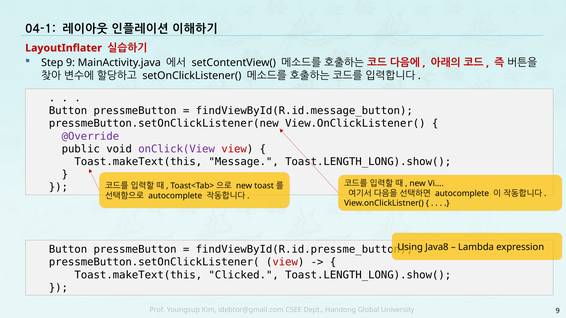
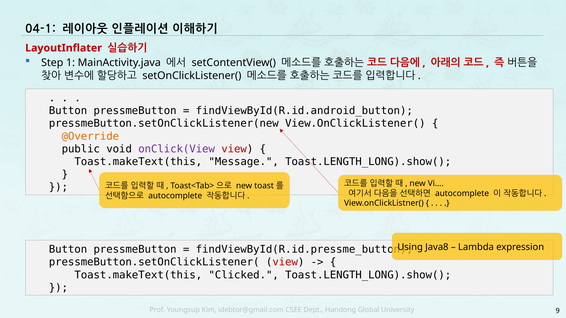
Step 9: 9 -> 1
findViewById(R.id.message_button: findViewById(R.id.message_button -> findViewById(R.id.android_button
@Override colour: purple -> orange
